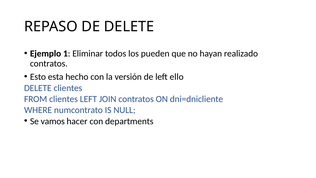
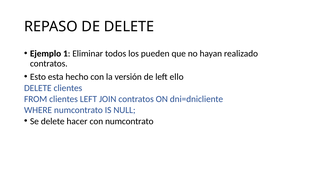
Se vamos: vamos -> delete
con departments: departments -> numcontrato
